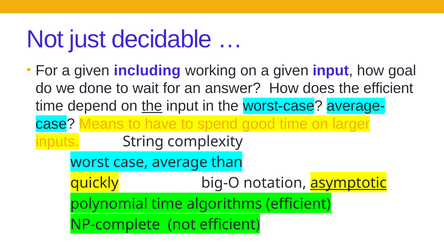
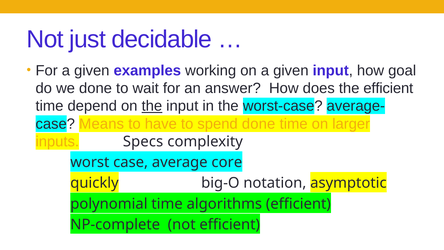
including: including -> examples
spend good: good -> done
String: String -> Specs
than: than -> core
asymptotic underline: present -> none
